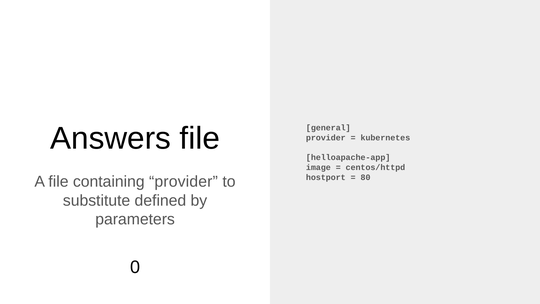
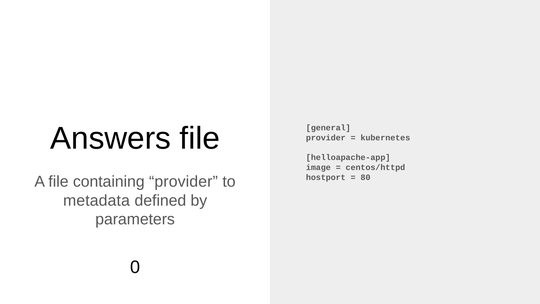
substitute: substitute -> metadata
